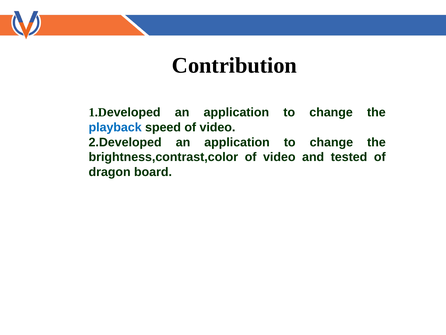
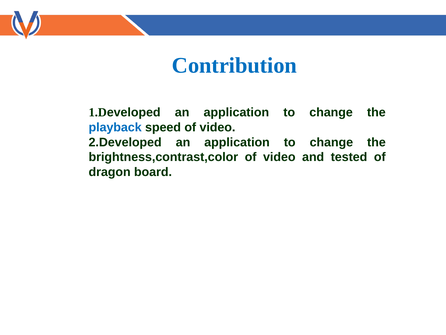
Contribution colour: black -> blue
